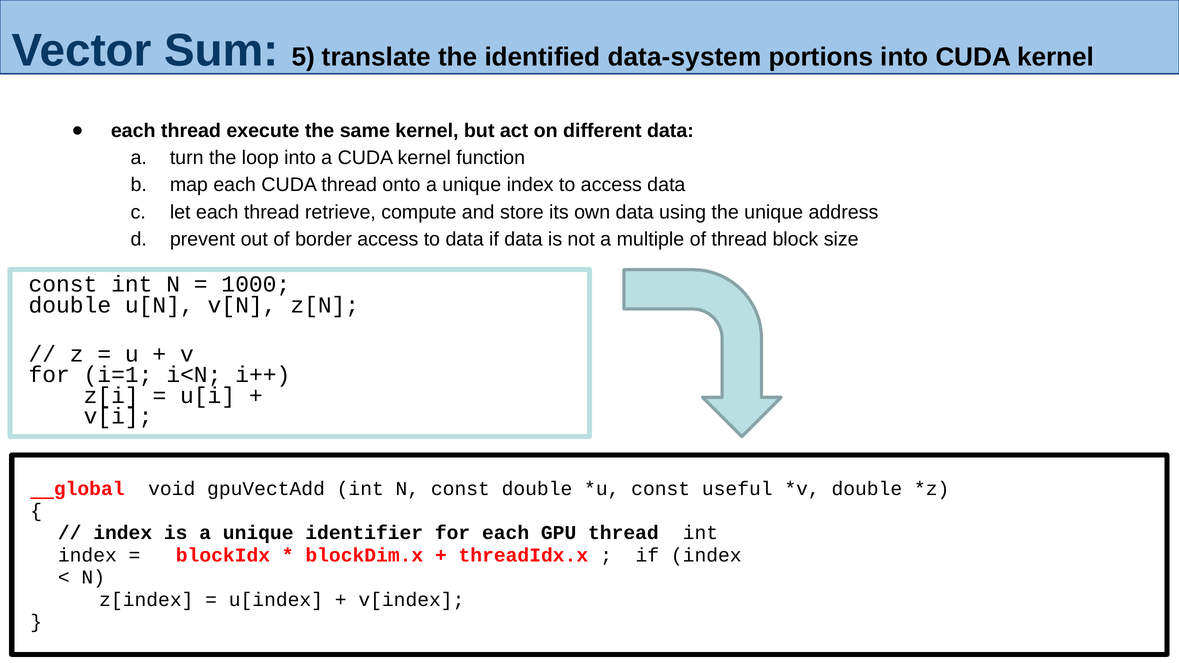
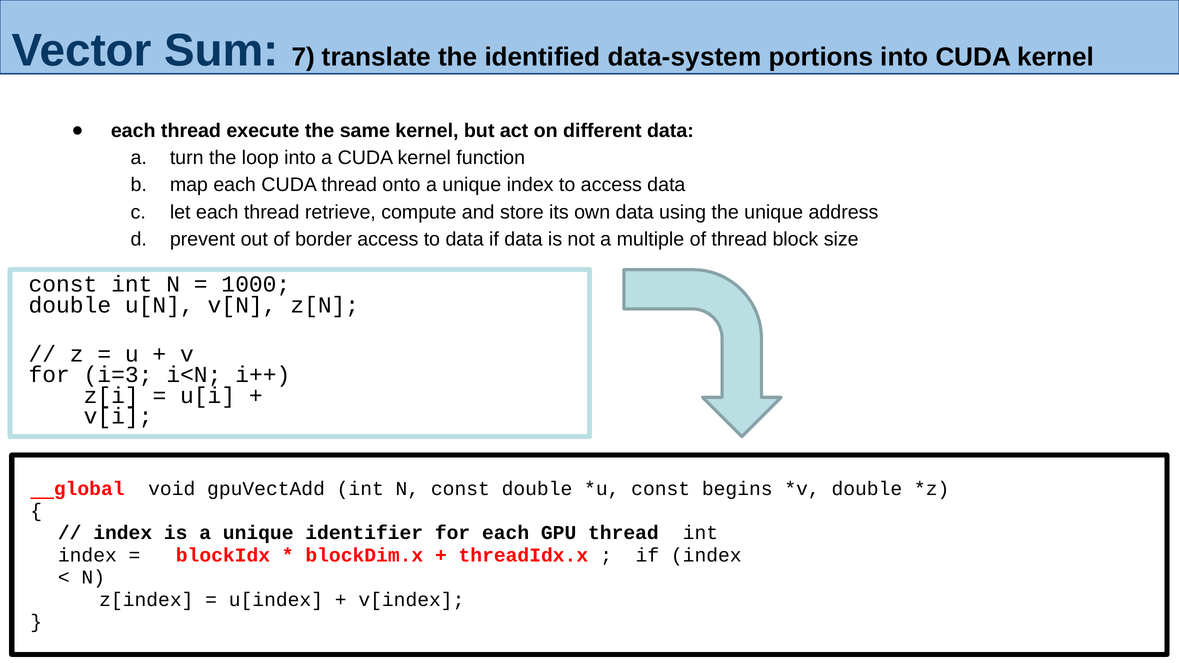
5: 5 -> 7
i=1: i=1 -> i=3
useful: useful -> begins
